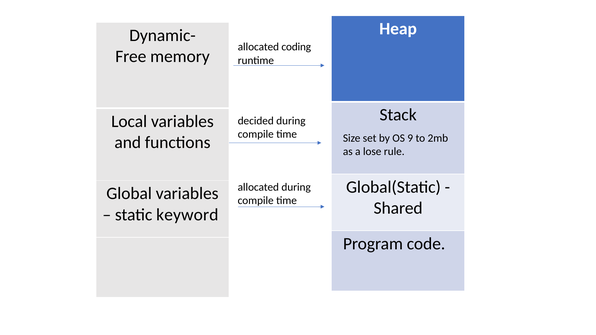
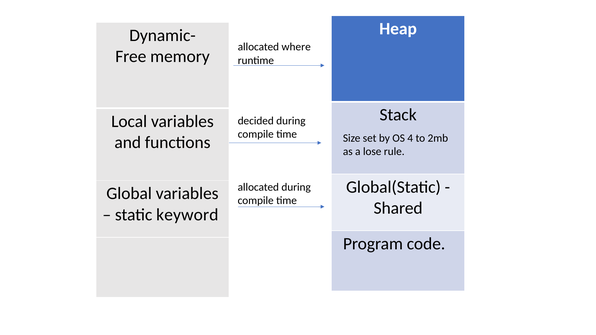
coding: coding -> where
9: 9 -> 4
